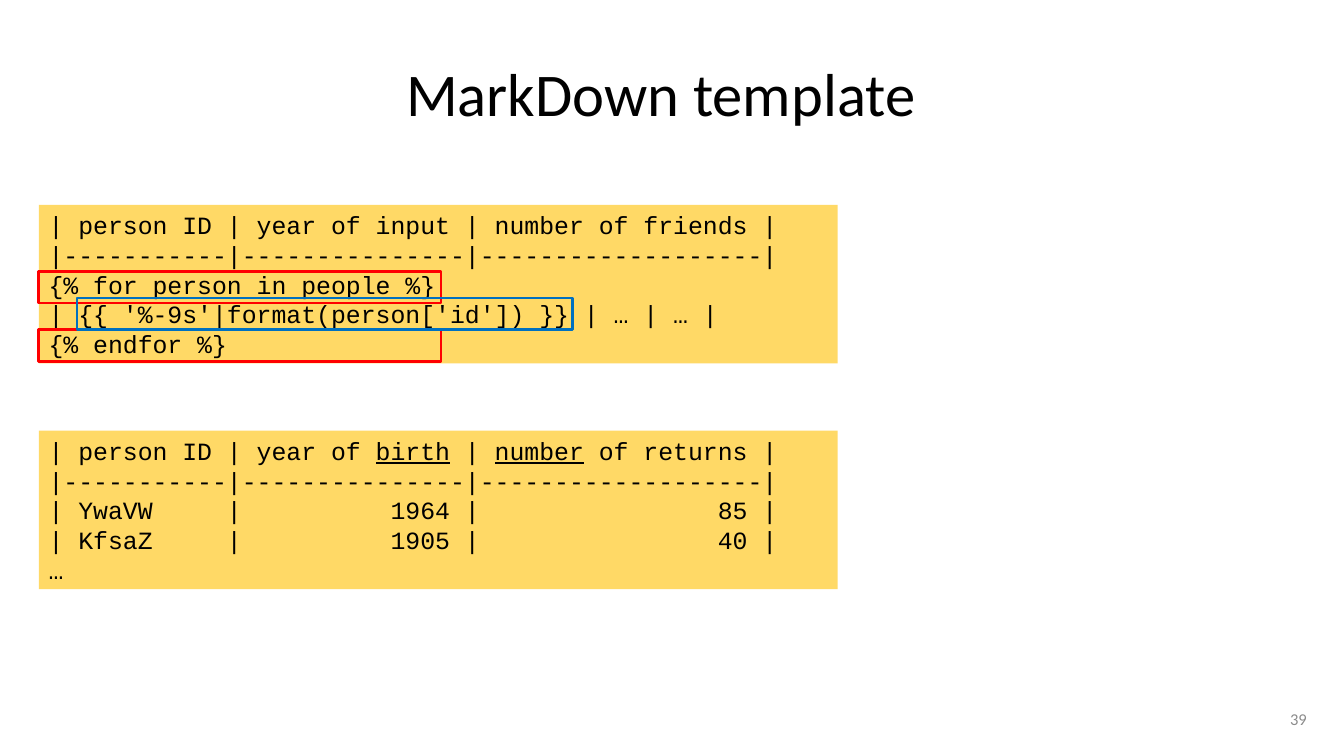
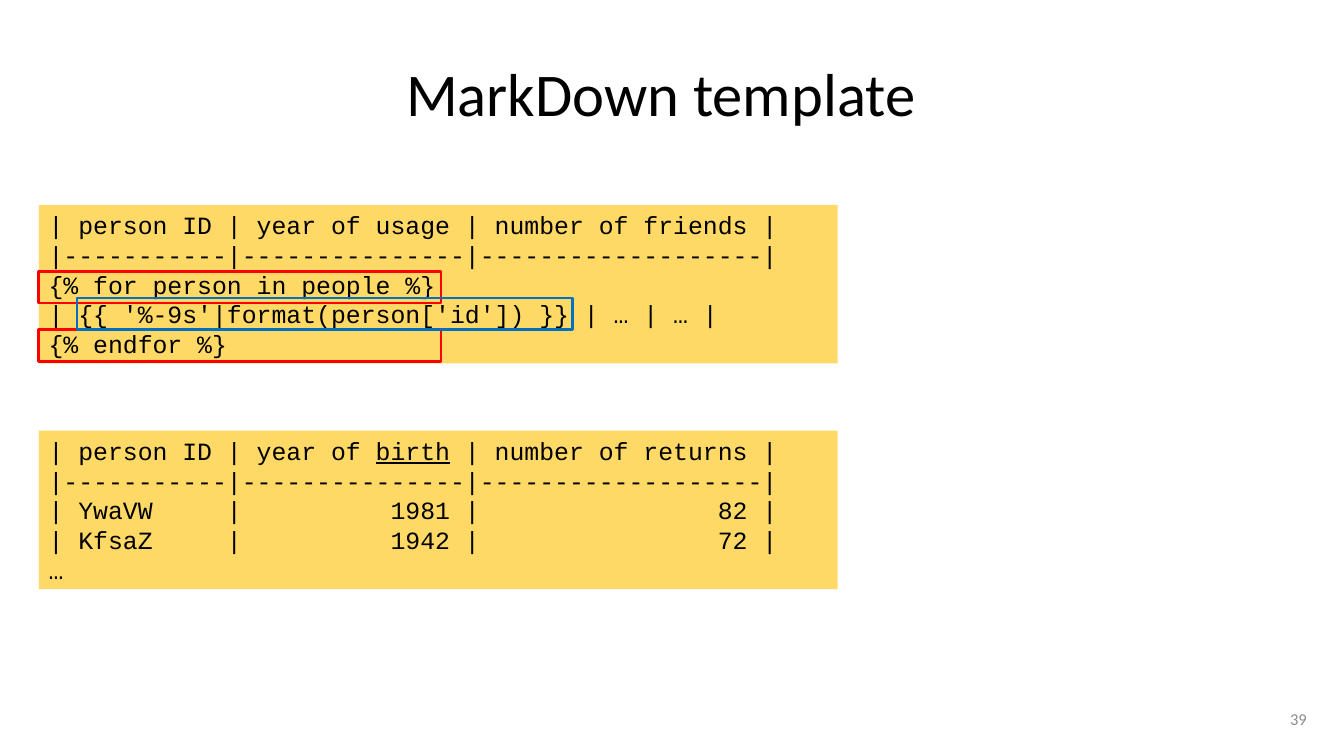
input: input -> usage
number at (539, 452) underline: present -> none
1964: 1964 -> 1981
85: 85 -> 82
1905: 1905 -> 1942
40: 40 -> 72
